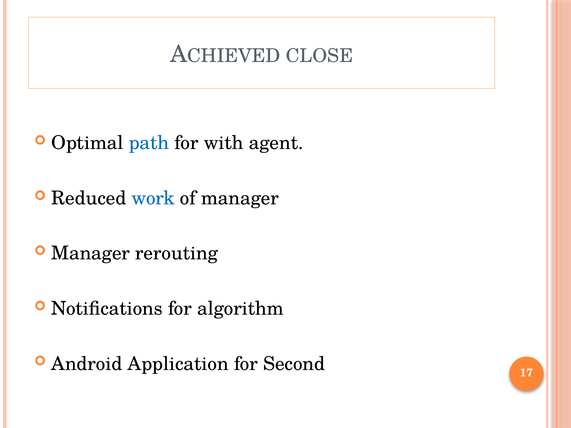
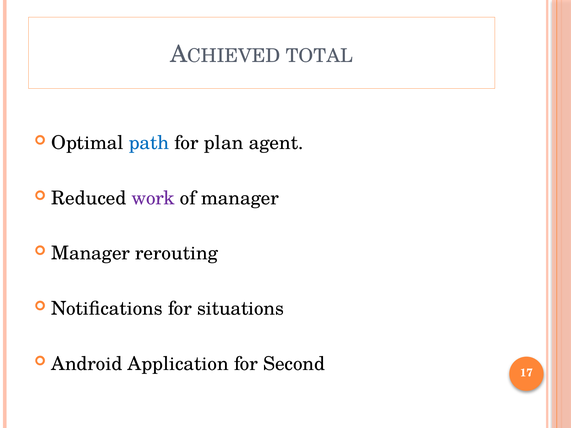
CLOSE: CLOSE -> TOTAL
with: with -> plan
work colour: blue -> purple
algorithm: algorithm -> situations
